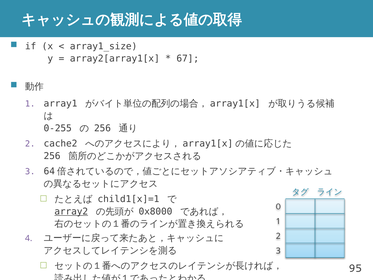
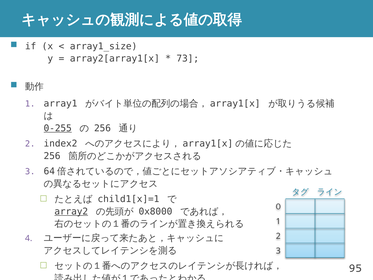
67: 67 -> 73
0-255 underline: none -> present
cache2: cache2 -> index2
